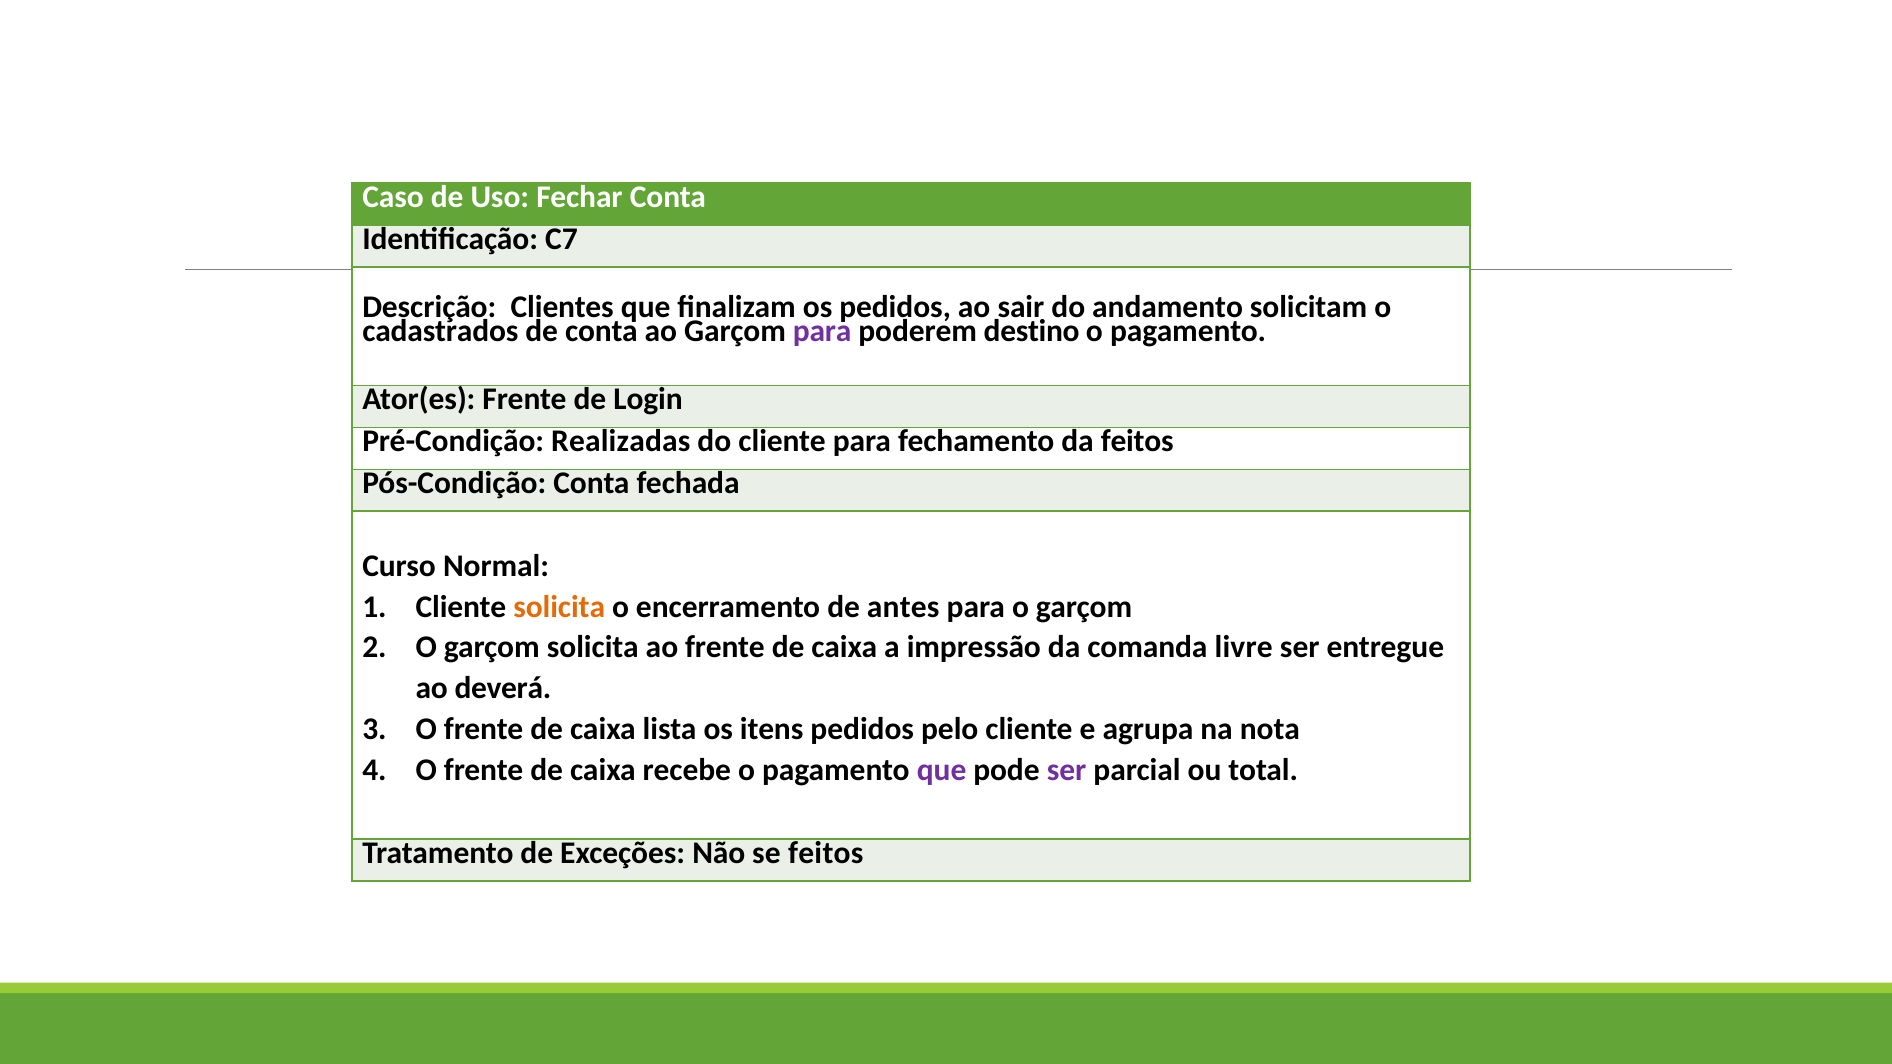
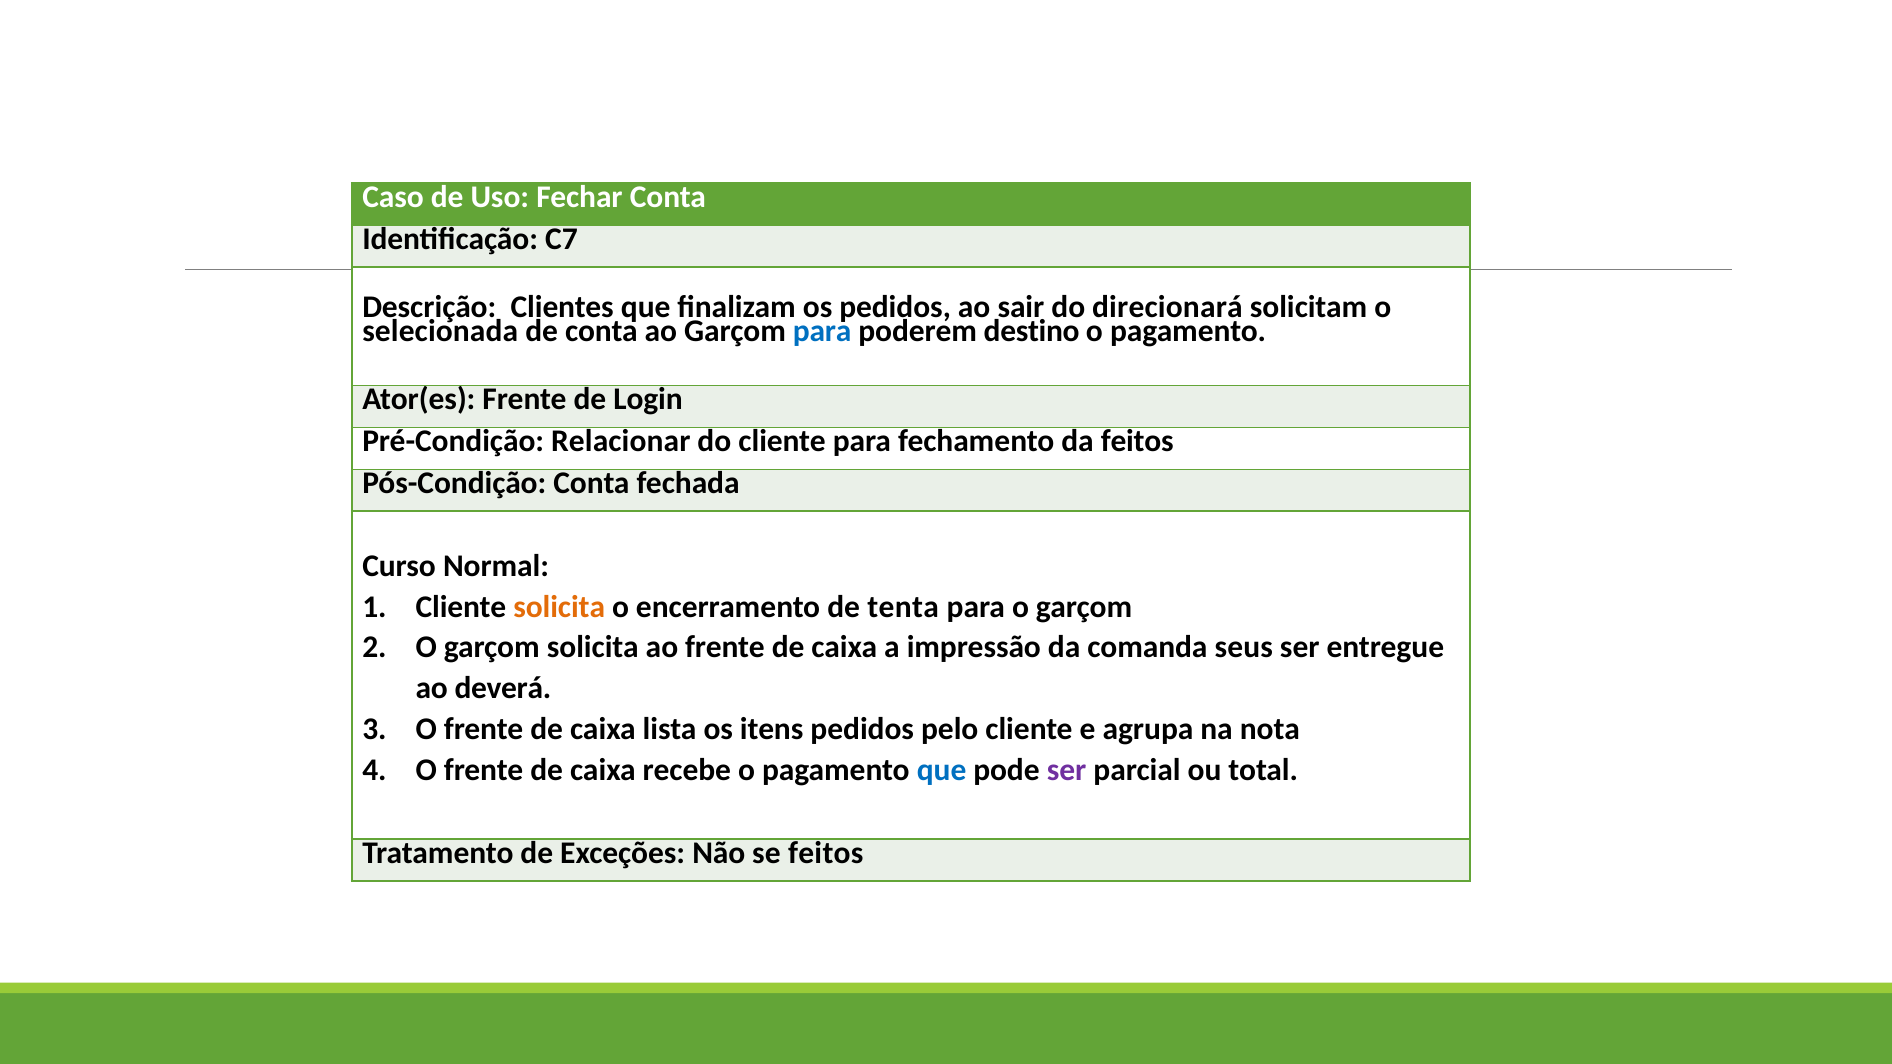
andamento: andamento -> direcionará
cadastrados: cadastrados -> selecionada
para at (822, 331) colour: purple -> blue
Realizadas: Realizadas -> Relacionar
antes: antes -> tenta
livre: livre -> seus
que at (942, 770) colour: purple -> blue
